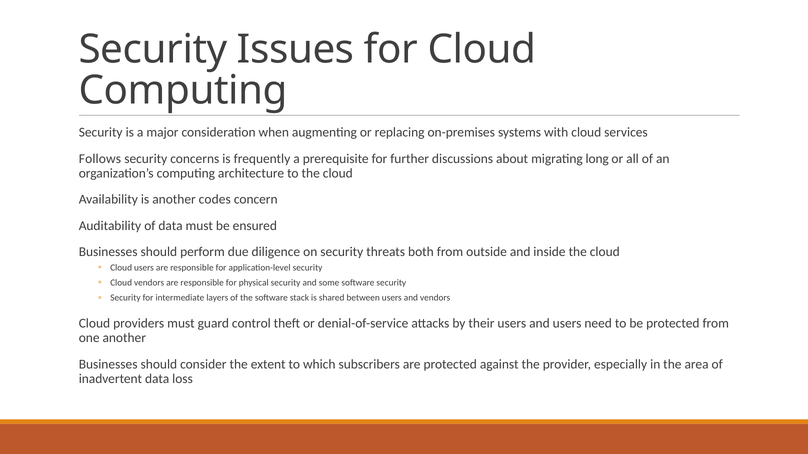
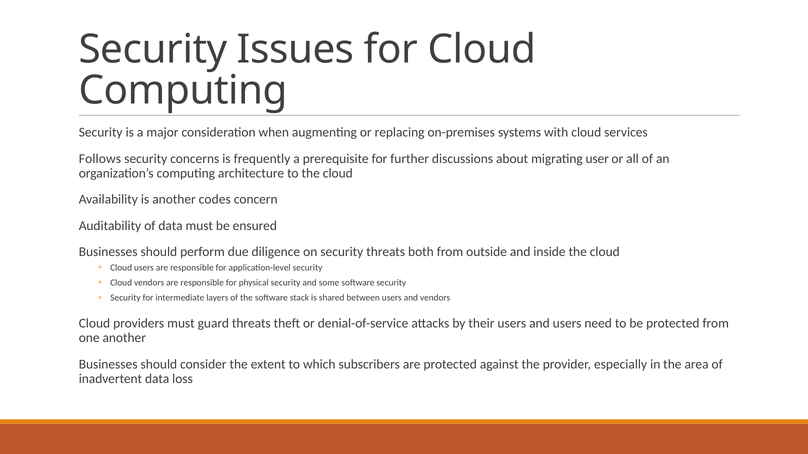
long: long -> user
guard control: control -> threats
